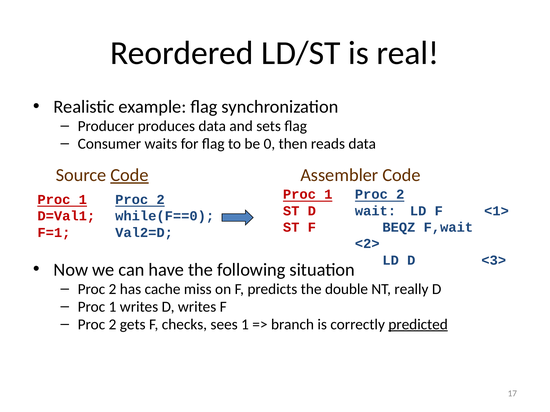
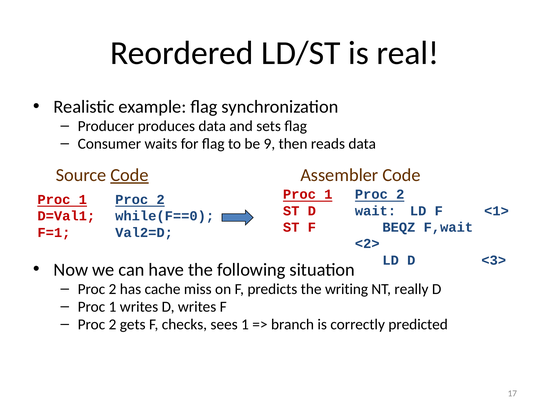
0: 0 -> 9
double: double -> writing
predicted underline: present -> none
